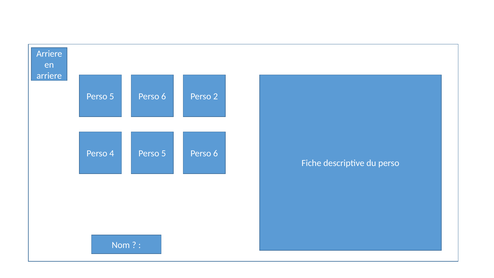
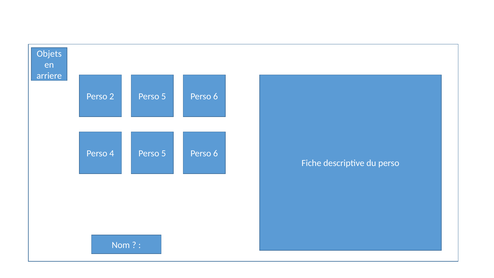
Arriere at (49, 54): Arriere -> Objets
5 at (112, 96): 5 -> 2
6 at (164, 96): 6 -> 5
2 at (216, 96): 2 -> 6
